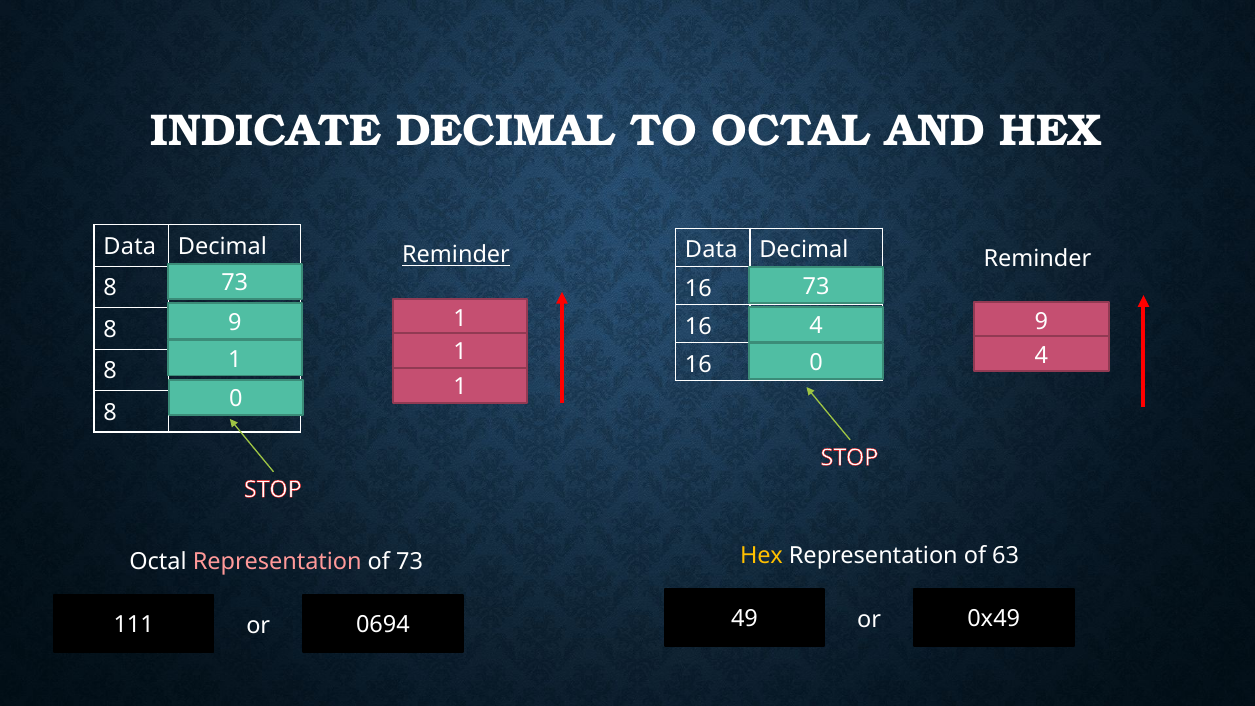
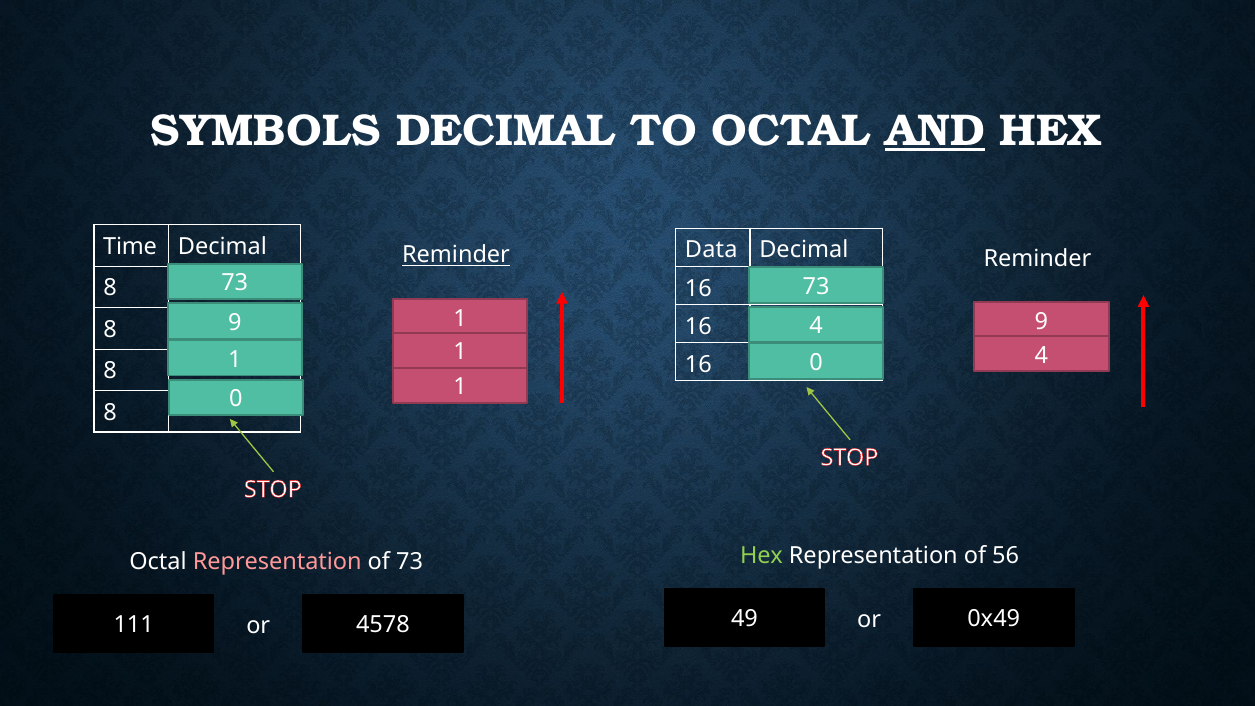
INDICATE: INDICATE -> SYMBOLS
AND underline: none -> present
Data at (130, 247): Data -> Time
Hex at (762, 556) colour: yellow -> light green
63: 63 -> 56
0694: 0694 -> 4578
